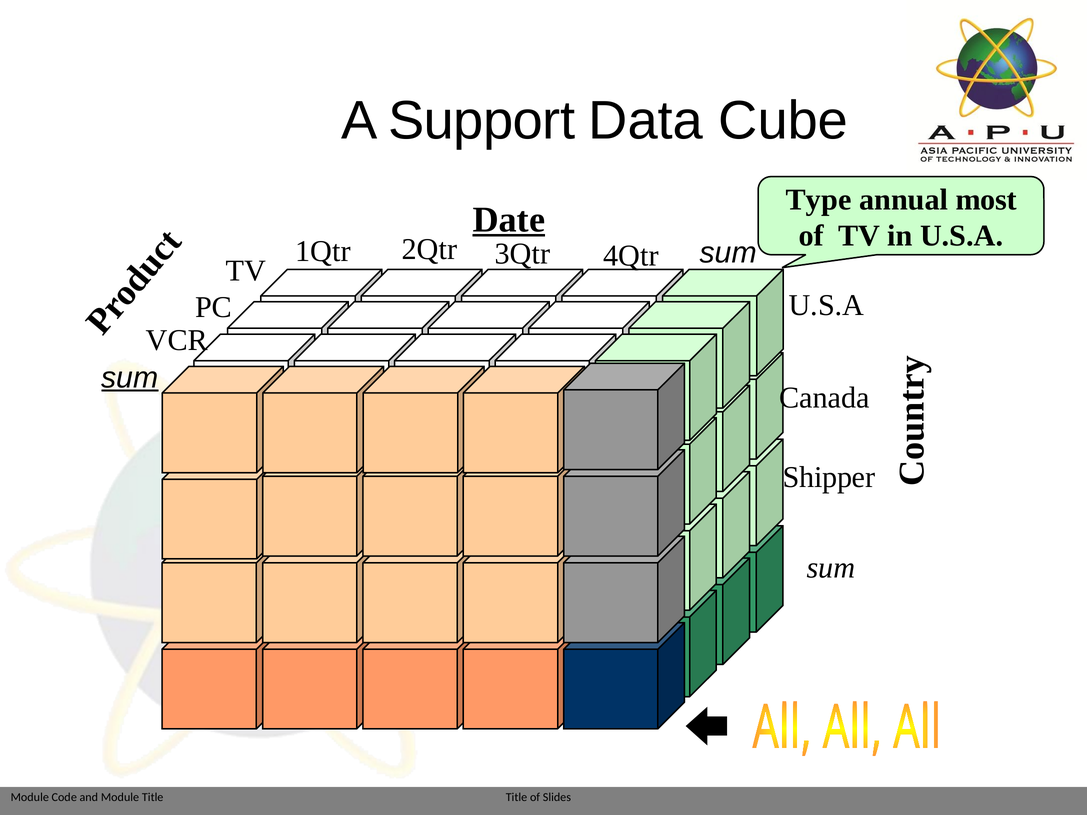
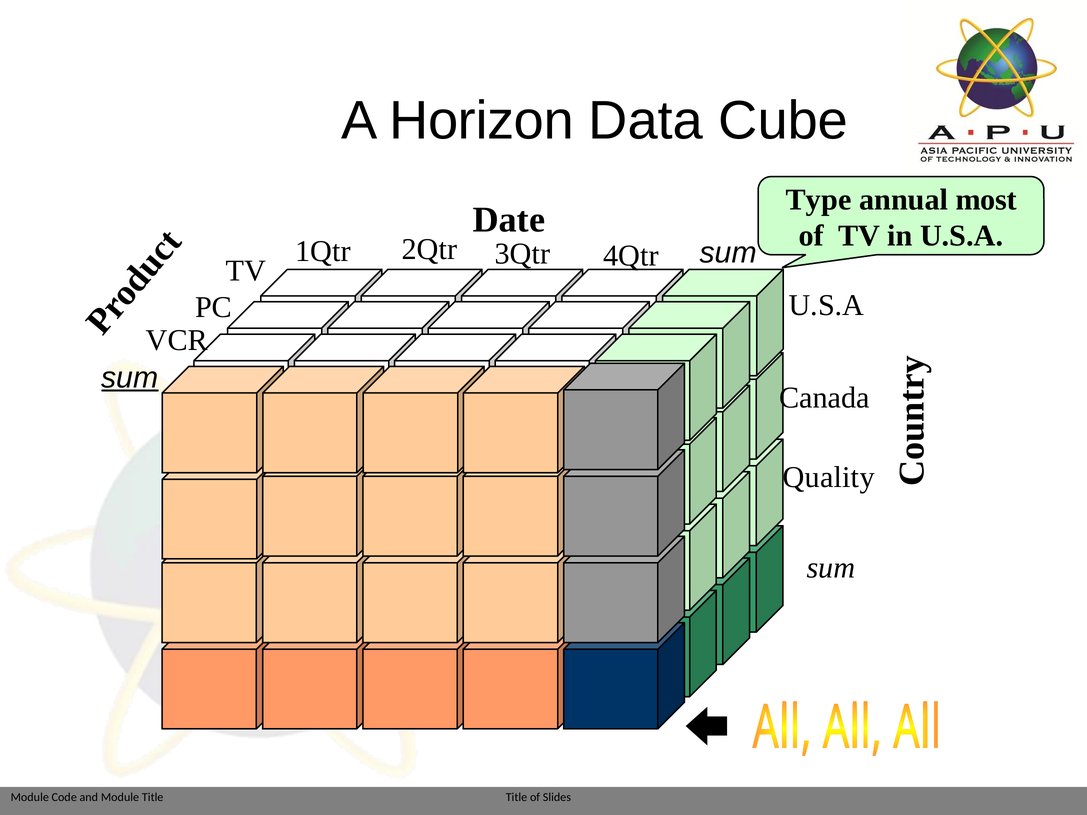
Support: Support -> Horizon
Date underline: present -> none
Shipper: Shipper -> Quality
